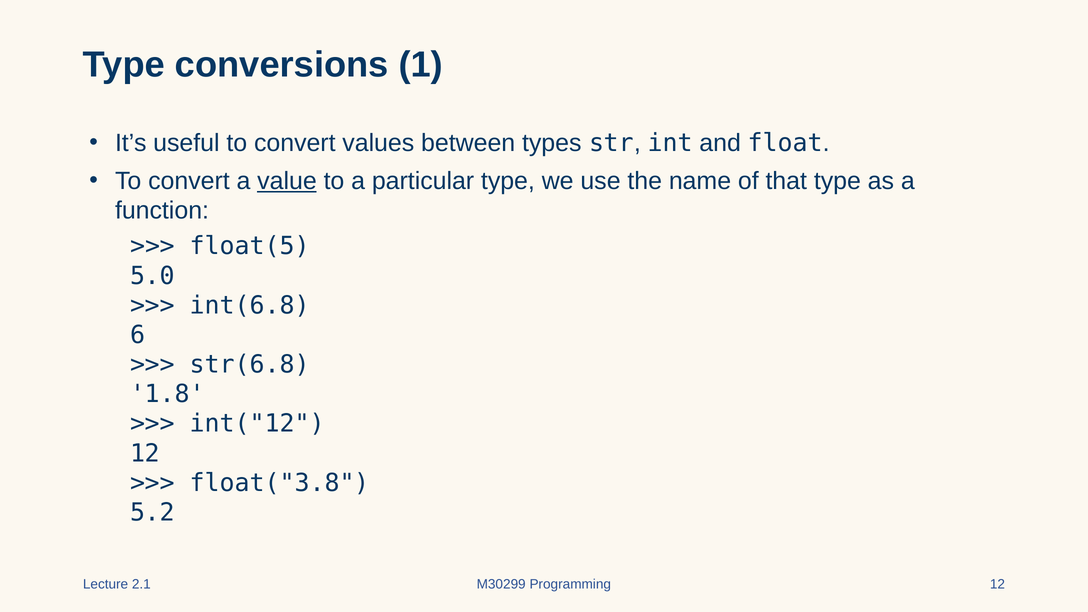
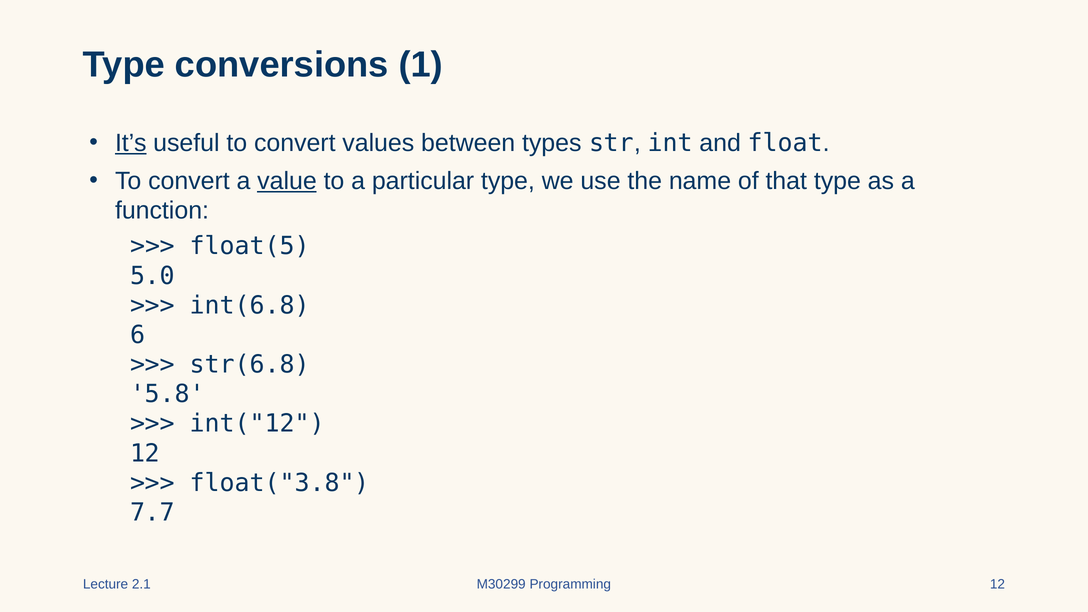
It’s underline: none -> present
1.8: 1.8 -> 5.8
5.2: 5.2 -> 7.7
